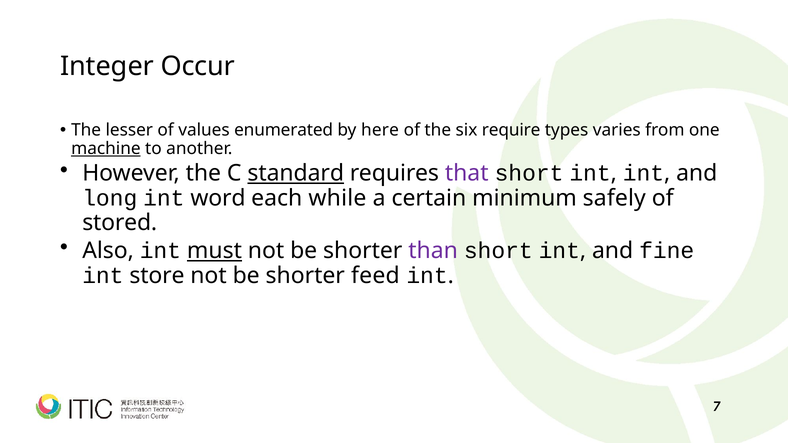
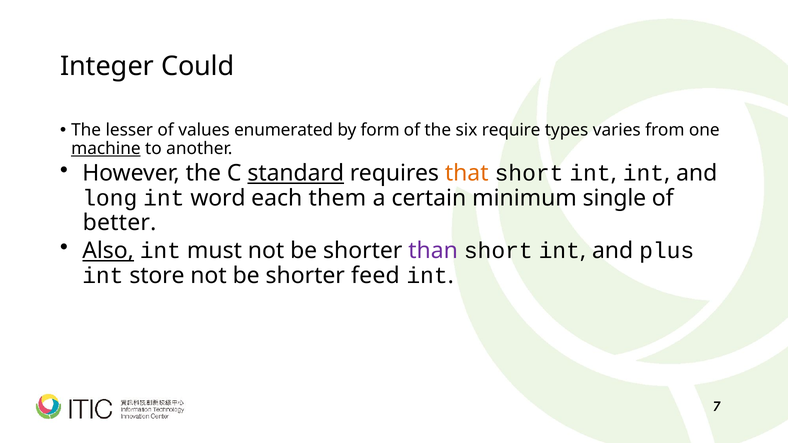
Occur: Occur -> Could
here: here -> form
that colour: purple -> orange
while: while -> them
safely: safely -> single
stored: stored -> better
Also underline: none -> present
must underline: present -> none
fine: fine -> plus
